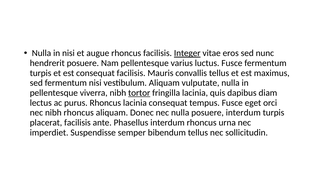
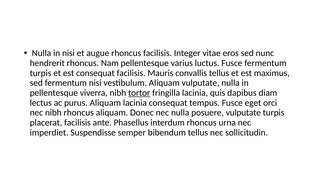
Integer underline: present -> none
hendrerit posuere: posuere -> rhoncus
purus Rhoncus: Rhoncus -> Aliquam
posuere interdum: interdum -> vulputate
